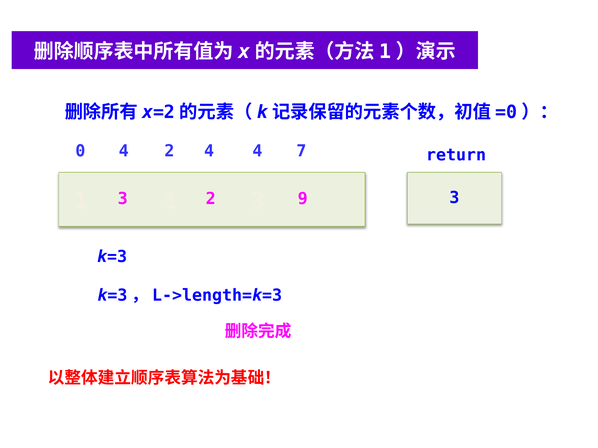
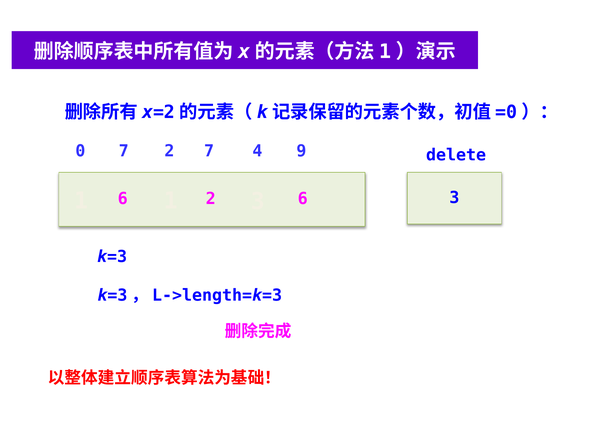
0 4: 4 -> 7
2 4: 4 -> 7
7: 7 -> 9
return: return -> delete
1 3: 3 -> 6
2 9: 9 -> 6
